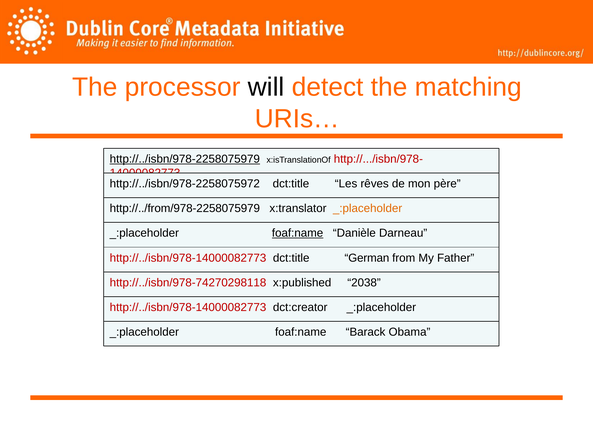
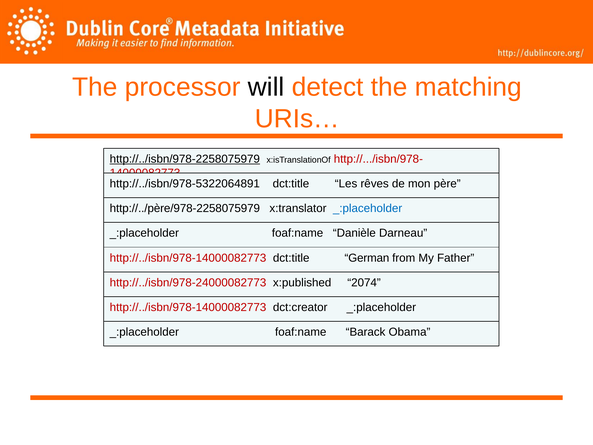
http://../isbn/978-2258075972: http://../isbn/978-2258075972 -> http://../isbn/978-5322064891
http://../from/978-2258075979: http://../from/978-2258075979 -> http://../père/978-2258075979
_:placeholder at (368, 208) colour: orange -> blue
foaf:name at (298, 233) underline: present -> none
http://../isbn/978-74270298118: http://../isbn/978-74270298118 -> http://../isbn/978-24000082773
2038: 2038 -> 2074
